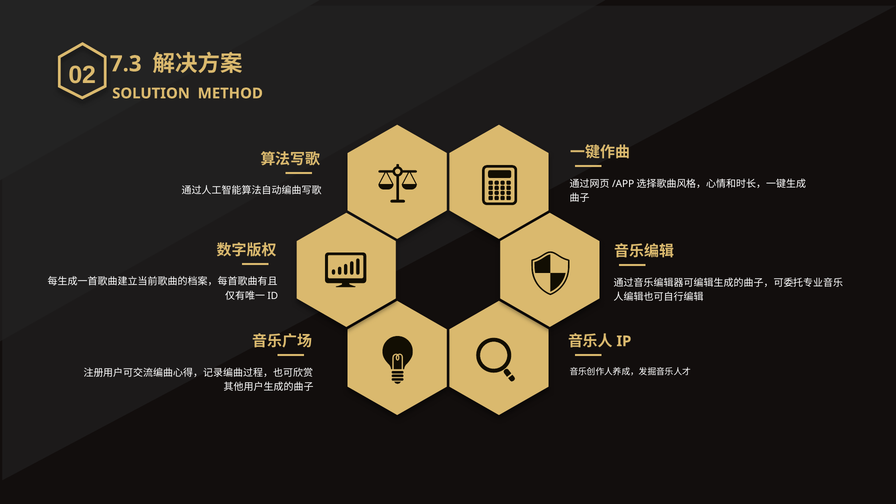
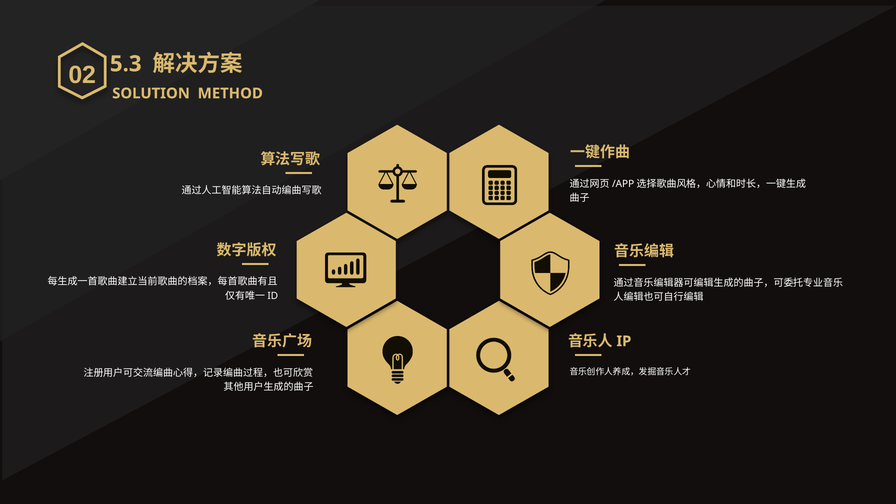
7.3: 7.3 -> 5.3
